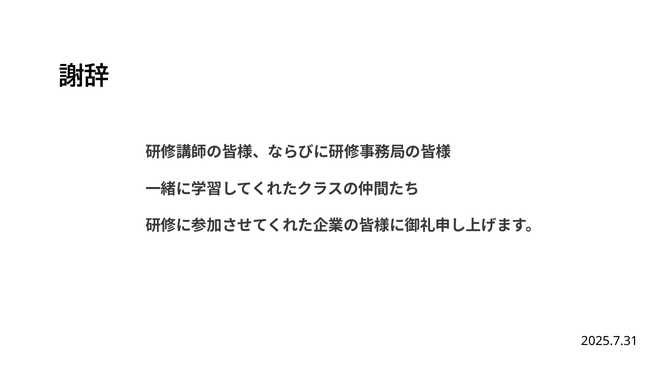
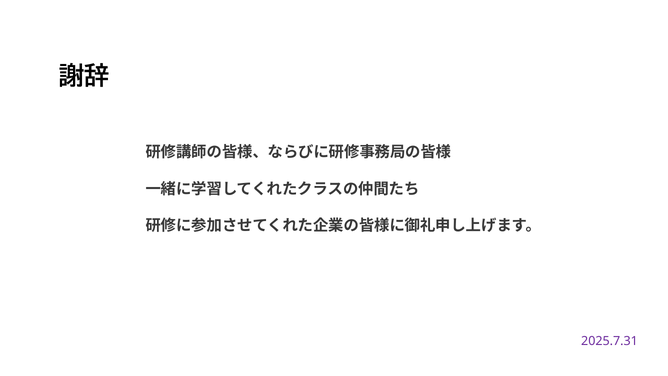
2025.7.31 colour: black -> purple
